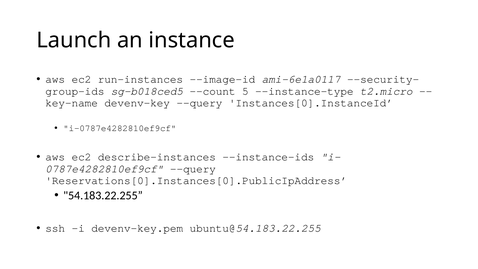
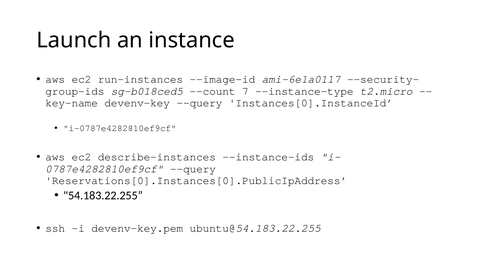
5: 5 -> 7
